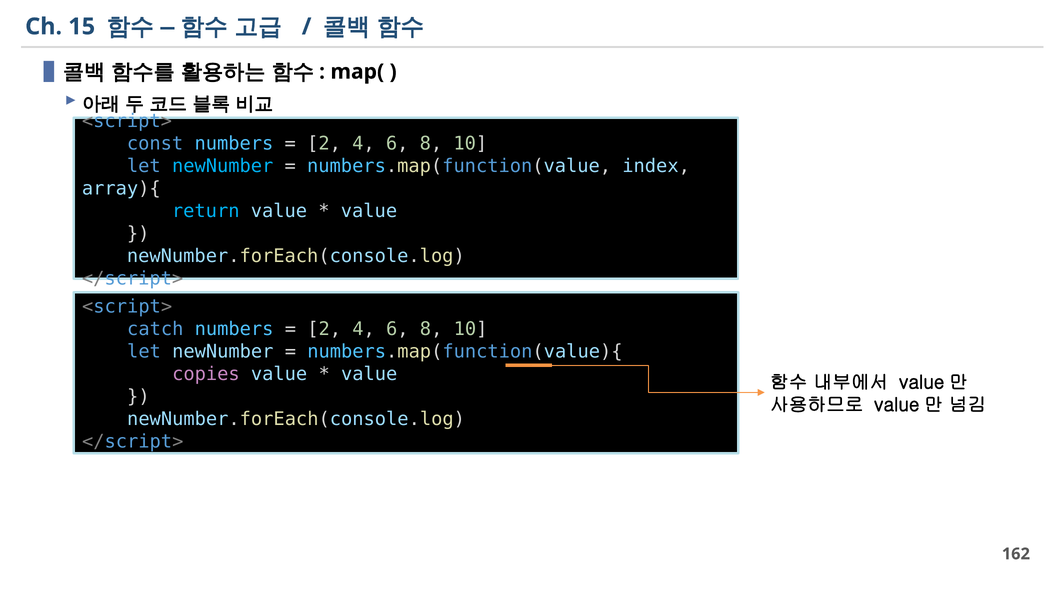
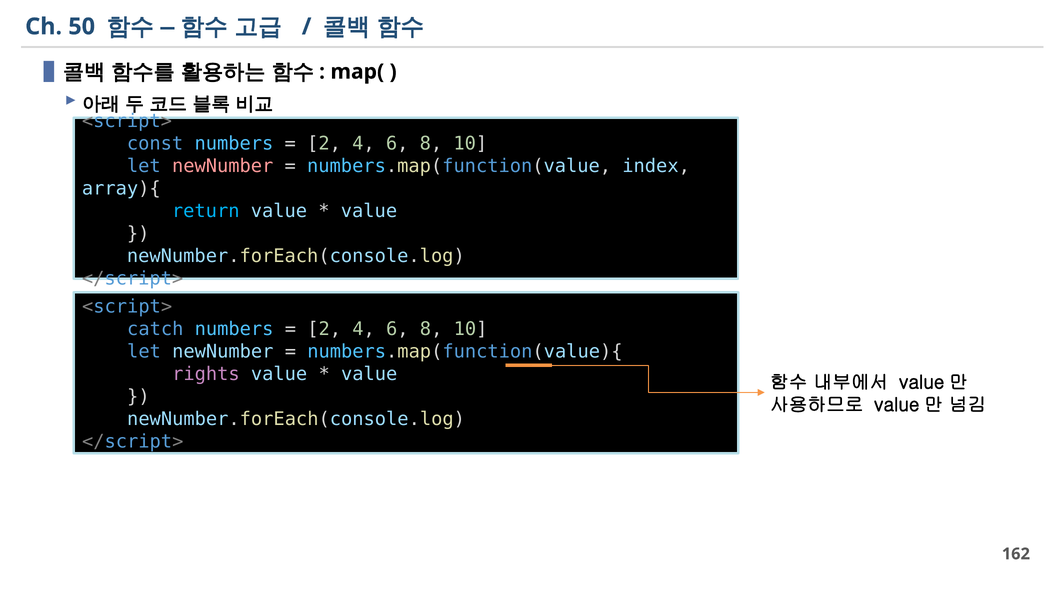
15: 15 -> 50
newNumber at (223, 166) colour: light blue -> pink
copies: copies -> rights
